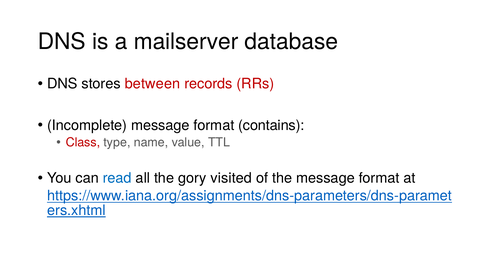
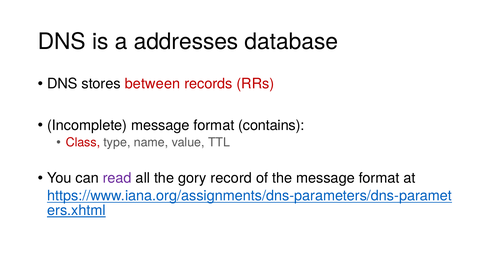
mailserver: mailserver -> addresses
read colour: blue -> purple
visited: visited -> record
